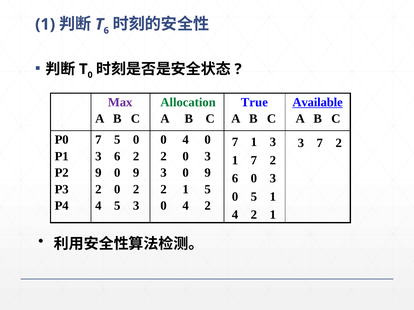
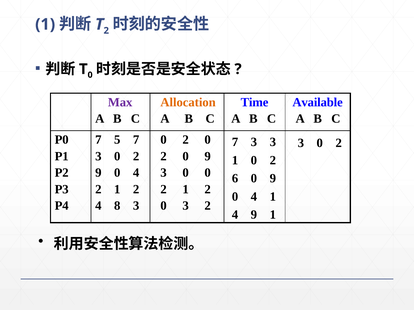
6 at (106, 31): 6 -> 2
Allocation colour: green -> orange
True: True -> Time
Available underline: present -> none
7 5 0: 0 -> 7
4 at (186, 140): 4 -> 2
1 at (254, 142): 1 -> 3
7 at (320, 143): 7 -> 0
6 at (117, 157): 6 -> 0
2 0 3: 3 -> 9
1 7: 7 -> 0
9 at (136, 173): 9 -> 4
3 0 9: 9 -> 0
6 0 3: 3 -> 9
0 at (117, 190): 0 -> 1
5 at (208, 190): 5 -> 2
5 at (254, 197): 5 -> 4
4 5: 5 -> 8
4 at (186, 206): 4 -> 3
2 at (254, 215): 2 -> 9
